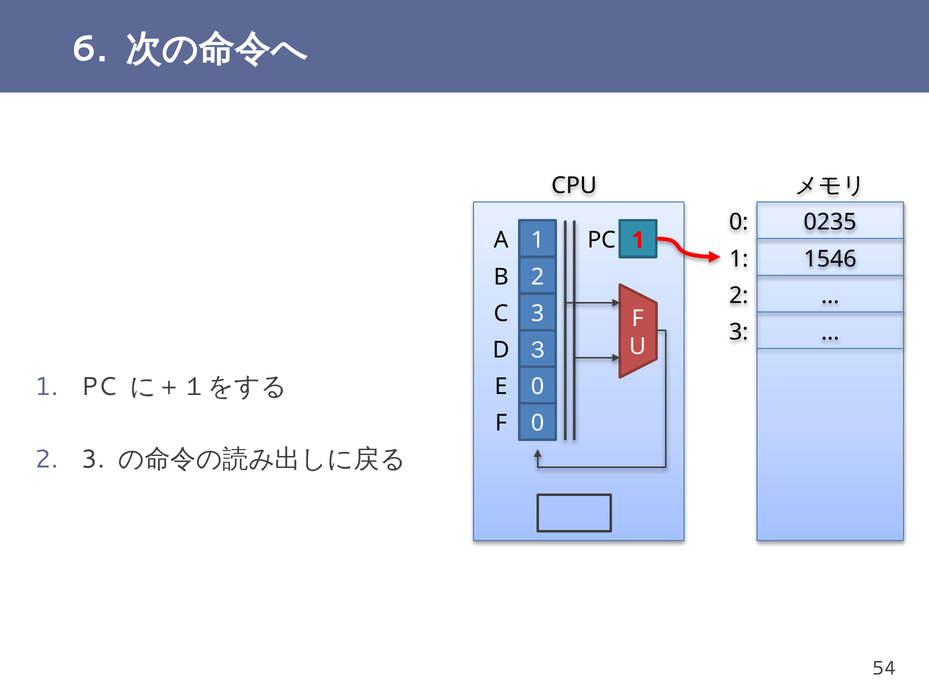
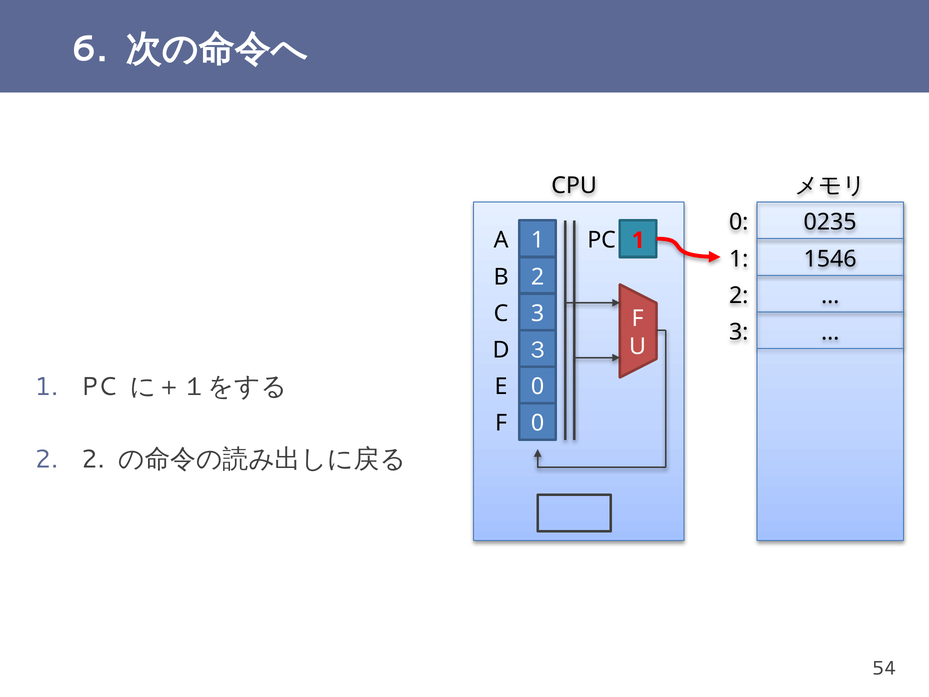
3 at (93, 459): 3 -> 2
